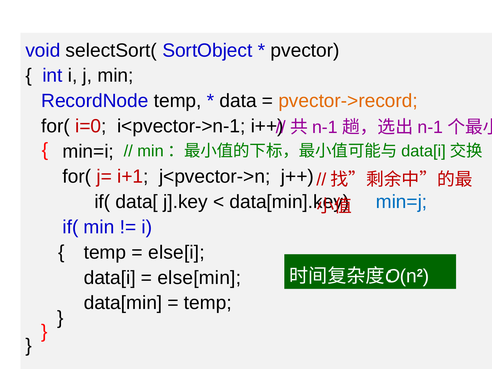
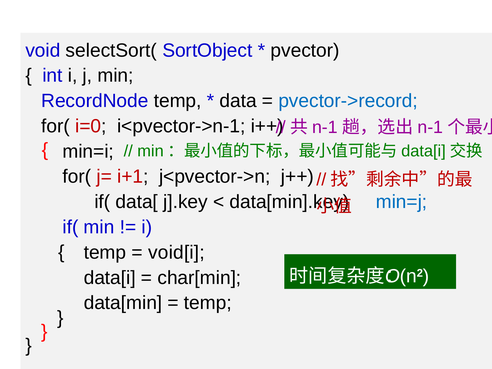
pvector->record colour: orange -> blue
else[i: else[i -> void[i
else[min: else[min -> char[min
